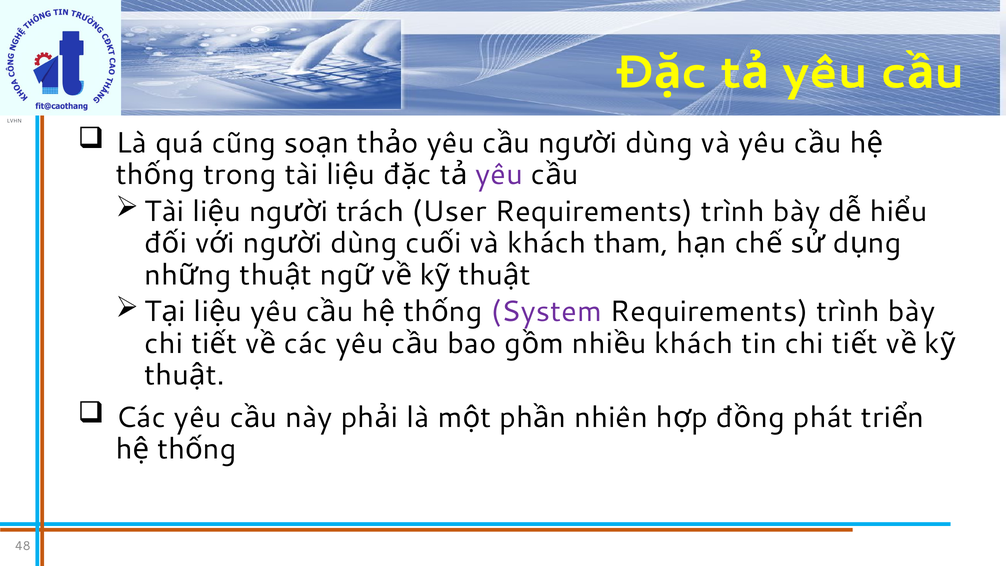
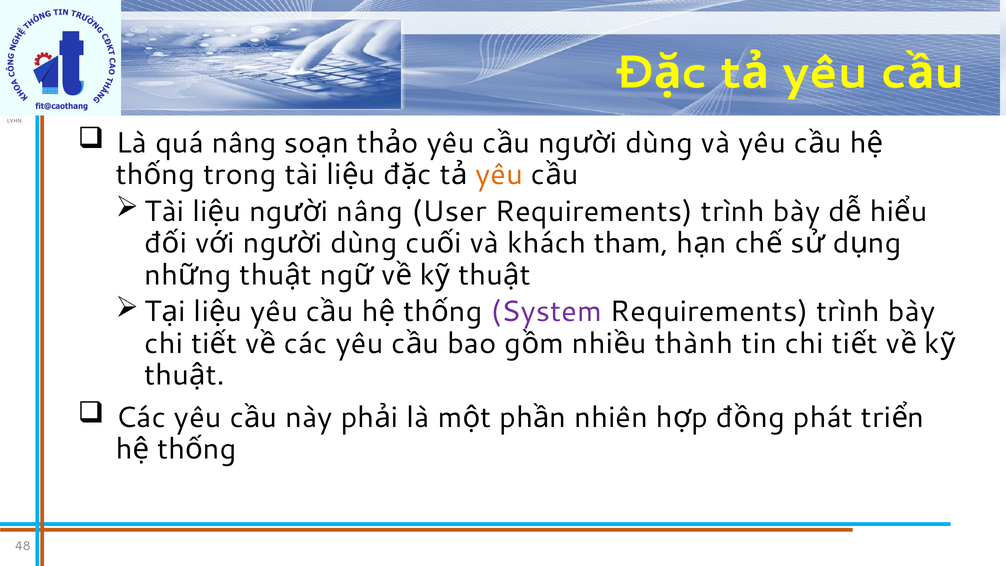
quá cũng: cũng -> nâng
yêu at (499, 174) colour: purple -> orange
trách at (370, 211): trách -> nâng
khách at (694, 343): khách -> thành
